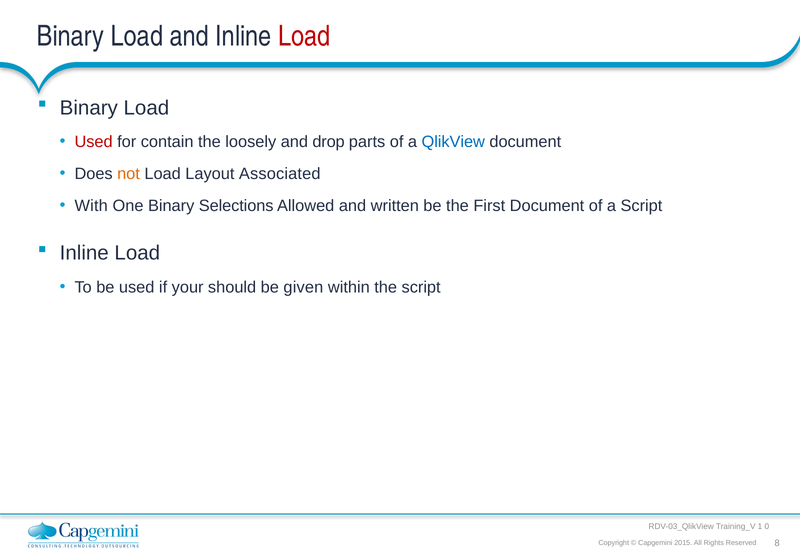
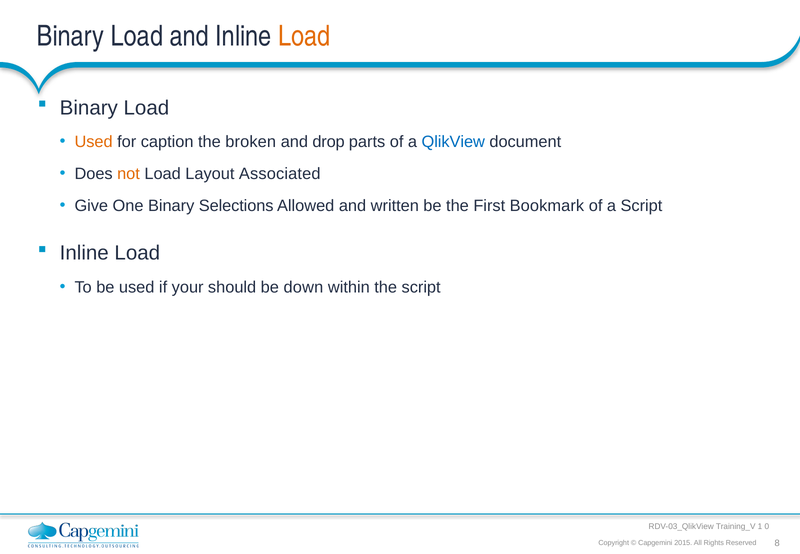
Load at (304, 36) colour: red -> orange
Used at (94, 142) colour: red -> orange
contain: contain -> caption
loosely: loosely -> broken
With: With -> Give
First Document: Document -> Bookmark
given: given -> down
